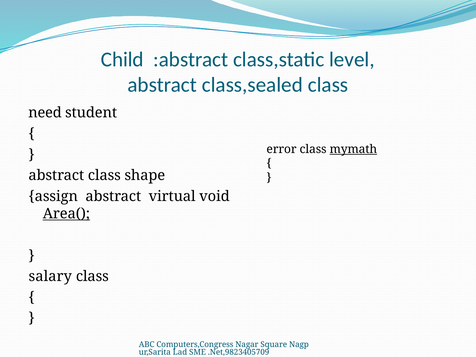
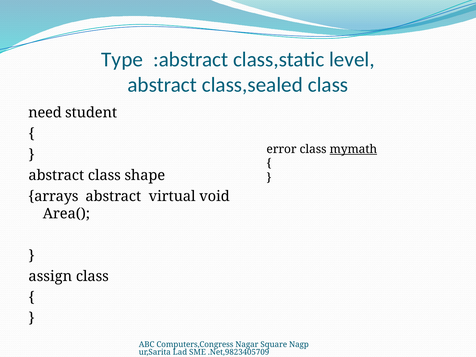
Child: Child -> Type
assign: assign -> arrays
Area( underline: present -> none
salary: salary -> assign
